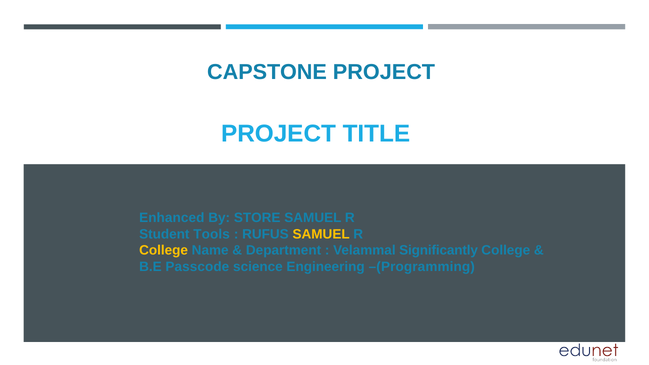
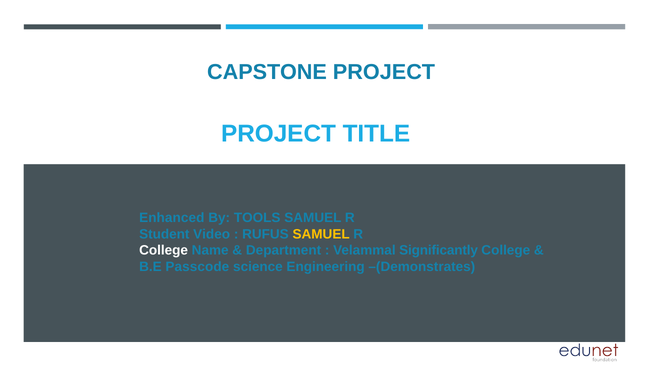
STORE: STORE -> TOOLS
Tools: Tools -> Video
College at (164, 250) colour: yellow -> white
–(Programming: –(Programming -> –(Demonstrates
